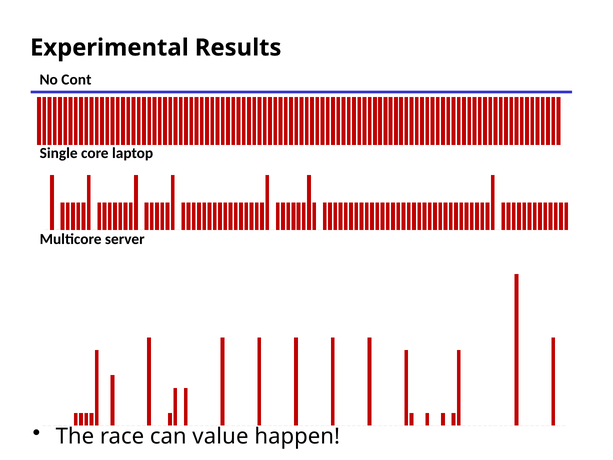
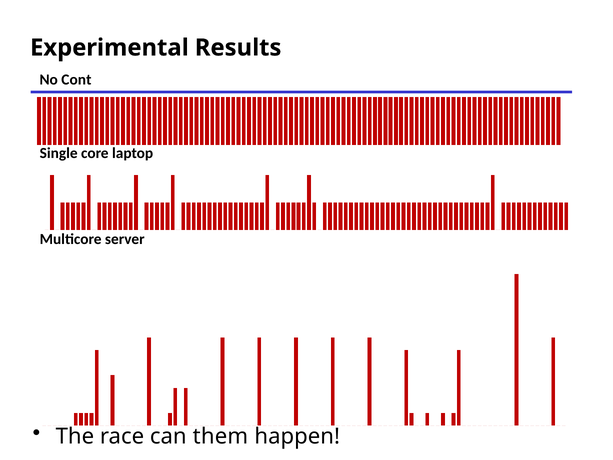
value: value -> them
